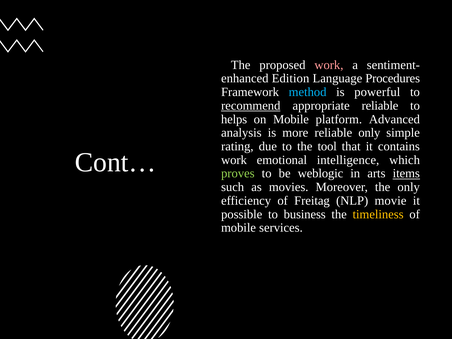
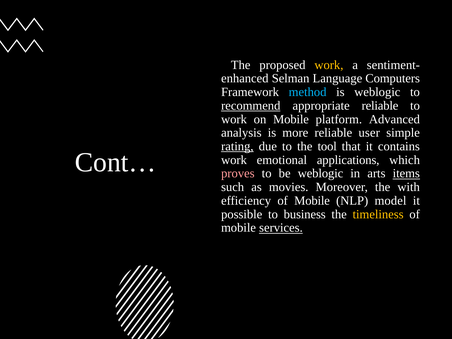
work at (329, 65) colour: pink -> yellow
Edition: Edition -> Selman
Procedures: Procedures -> Computers
is powerful: powerful -> weblogic
helps at (234, 119): helps -> work
reliable only: only -> user
rating underline: none -> present
intelligence: intelligence -> applications
proves colour: light green -> pink
the only: only -> with
efficiency of Freitag: Freitag -> Mobile
movie: movie -> model
services underline: none -> present
